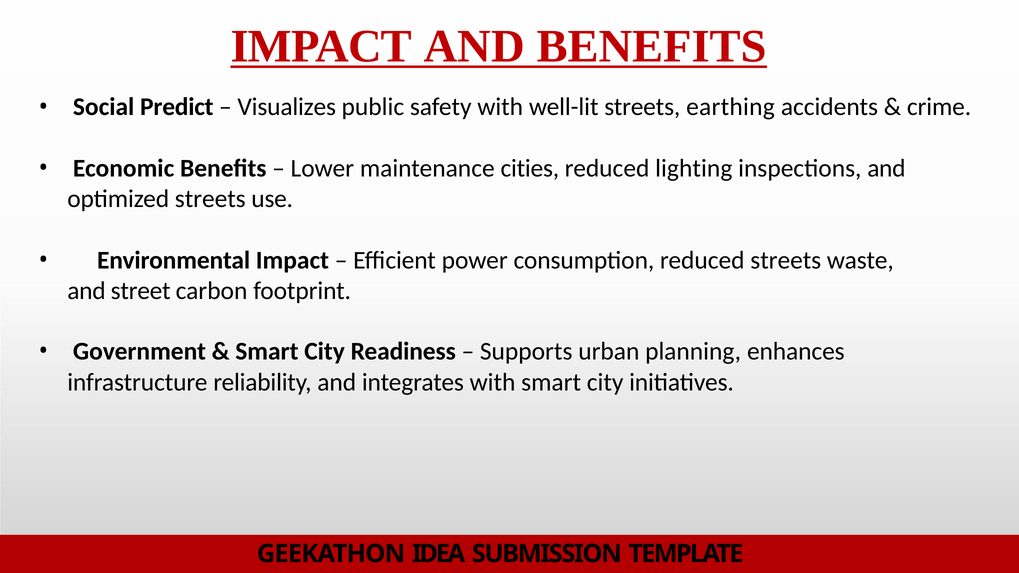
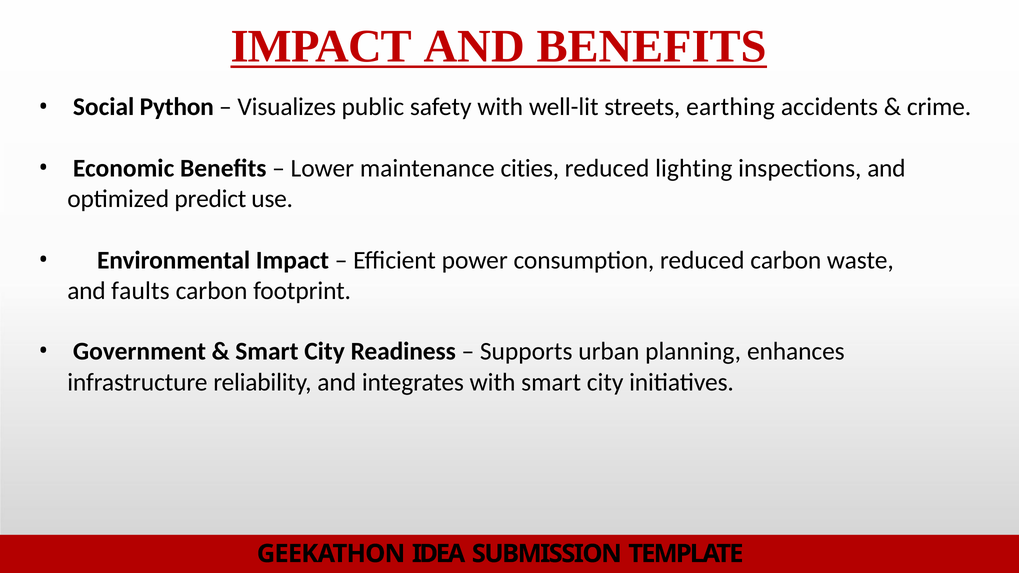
Predict: Predict -> Python
optimized streets: streets -> predict
reduced streets: streets -> carbon
street: street -> faults
